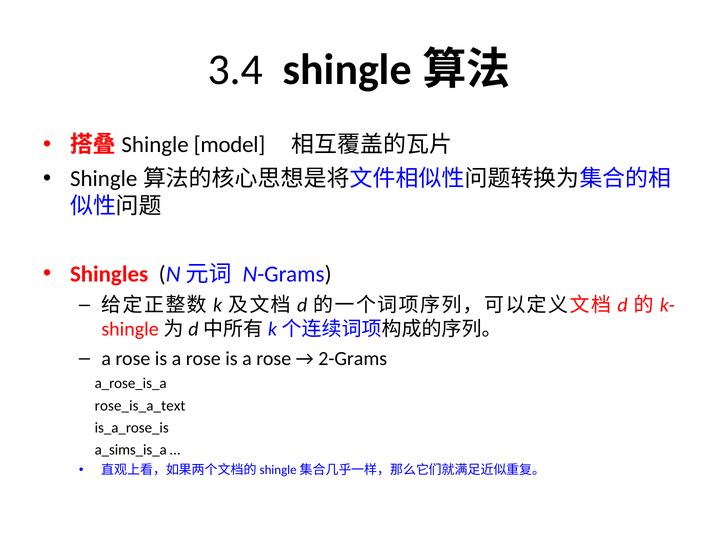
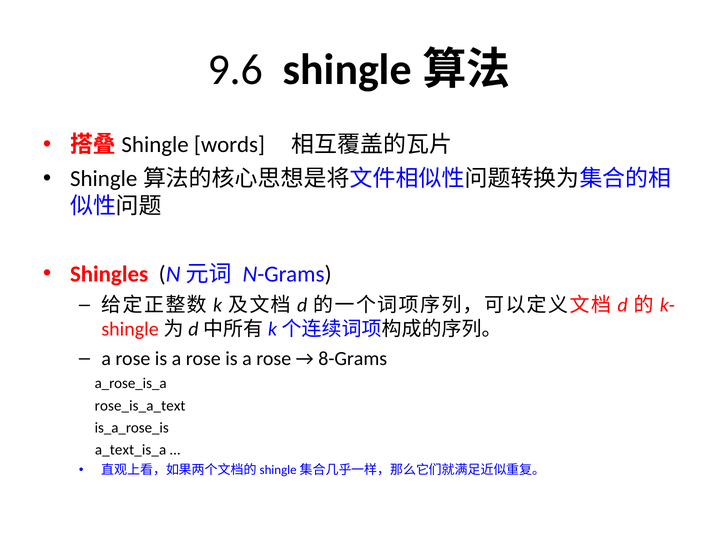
3.4: 3.4 -> 9.6
model: model -> words
2-Grams: 2-Grams -> 8-Grams
a_sims_is_a: a_sims_is_a -> a_text_is_a
